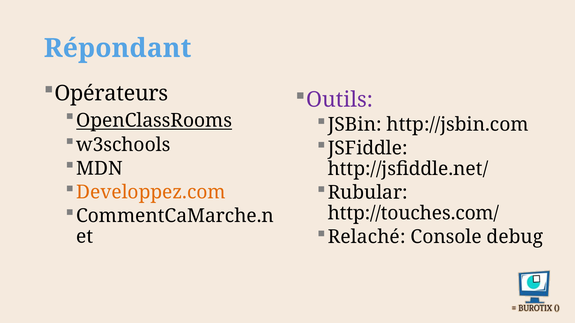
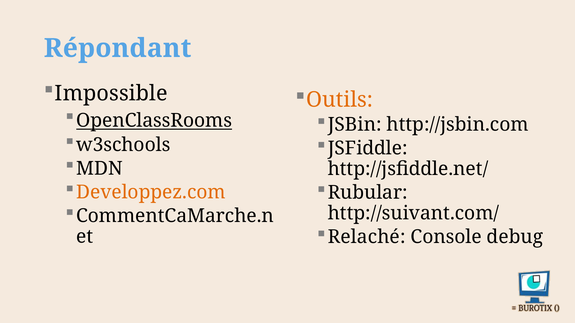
Opérateurs: Opérateurs -> Impossible
Outils colour: purple -> orange
http://touches.com/: http://touches.com/ -> http://suivant.com/
